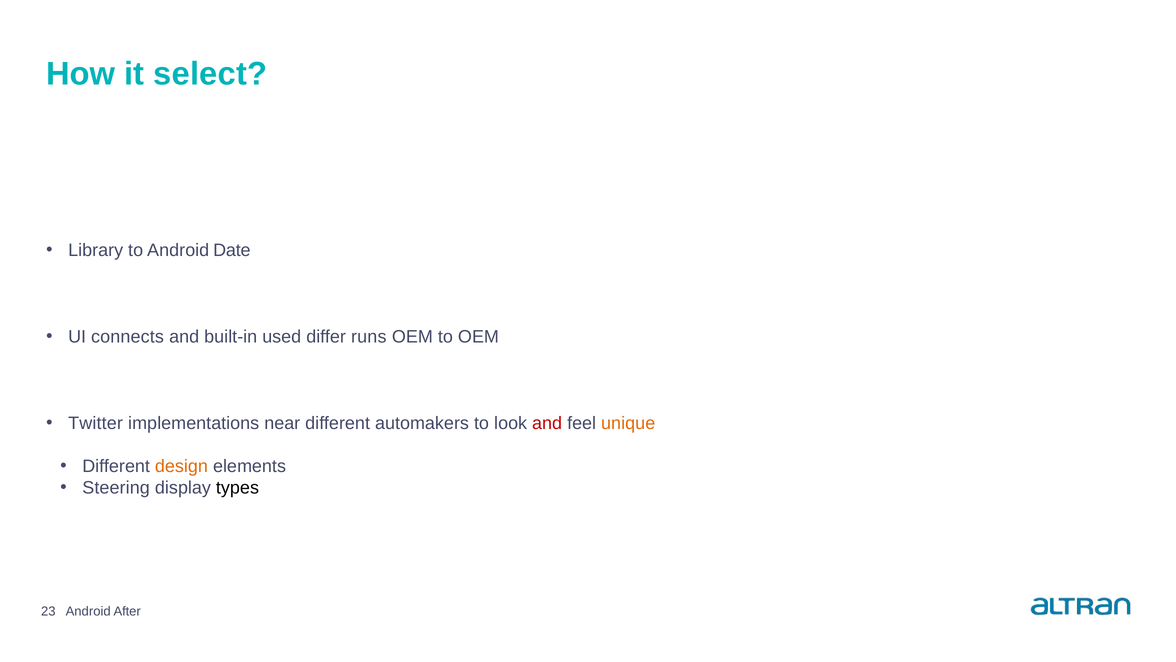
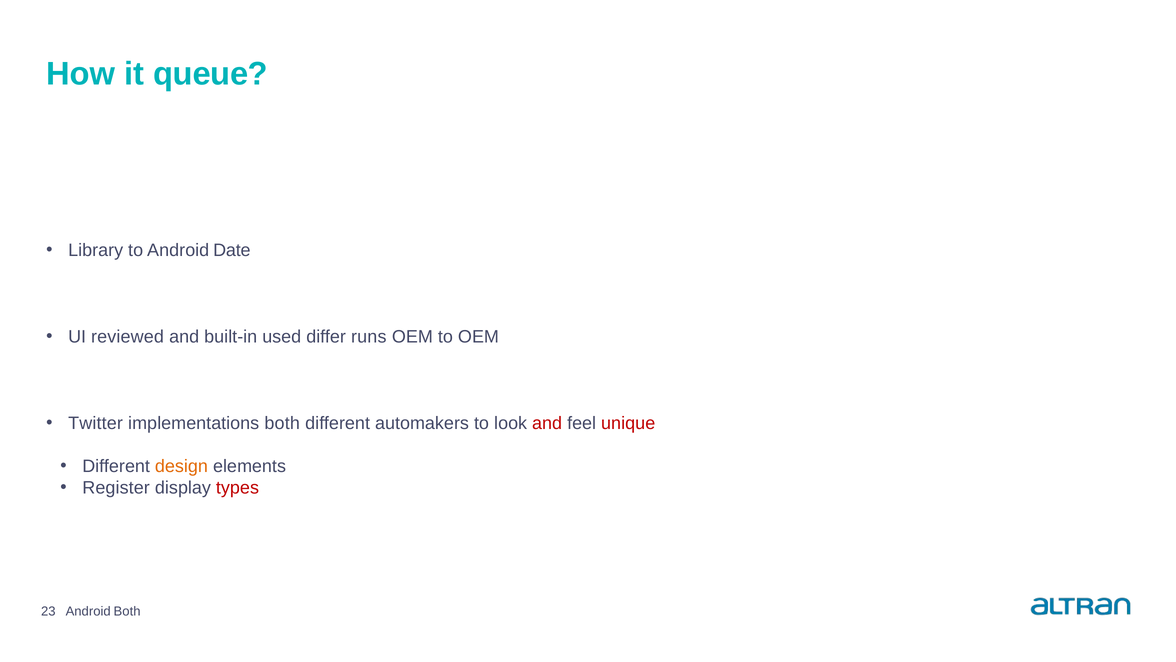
select: select -> queue
connects: connects -> reviewed
implementations near: near -> both
unique colour: orange -> red
Steering: Steering -> Register
types colour: black -> red
Android After: After -> Both
